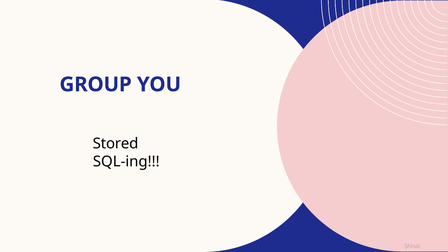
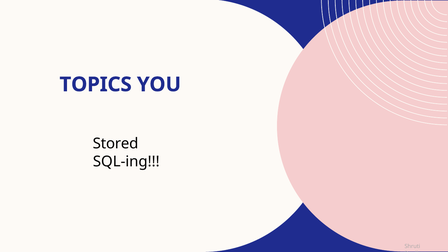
GROUP: GROUP -> TOPICS
